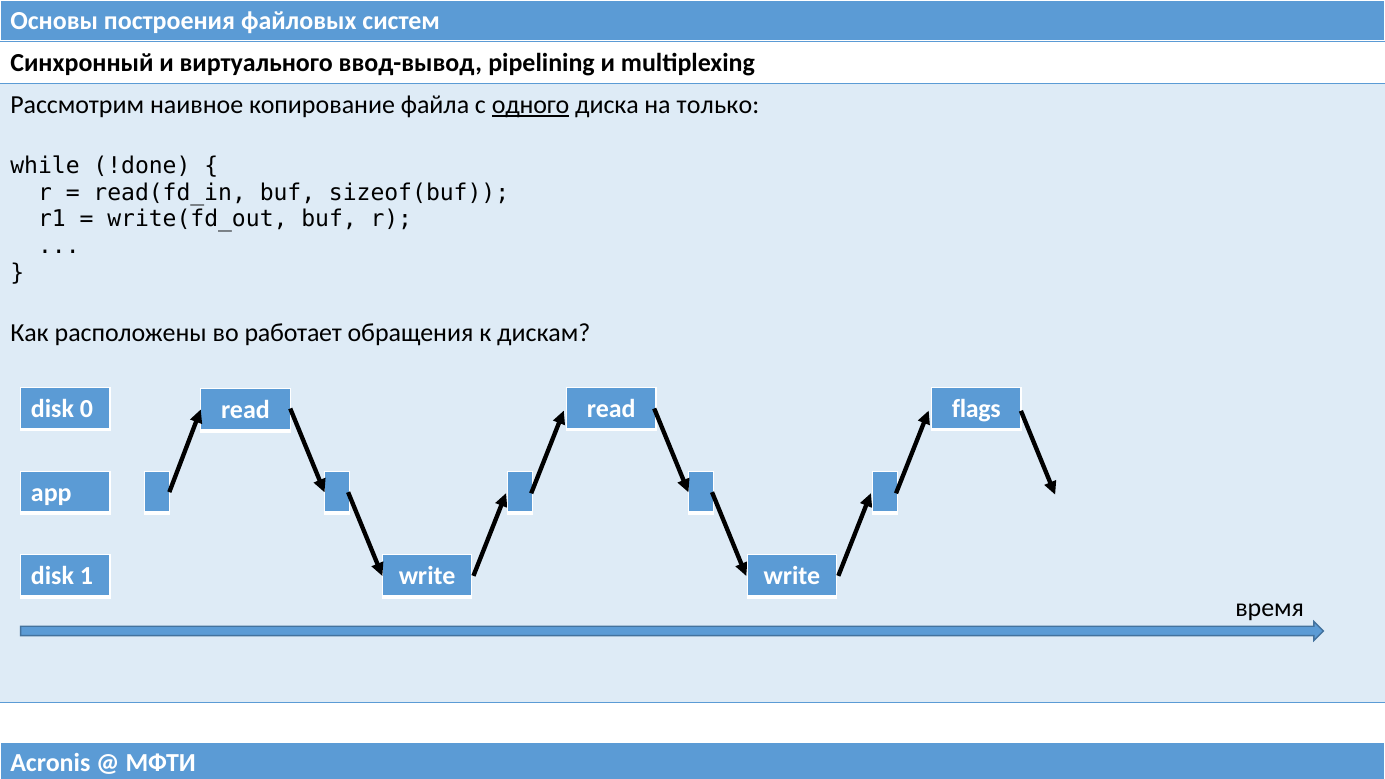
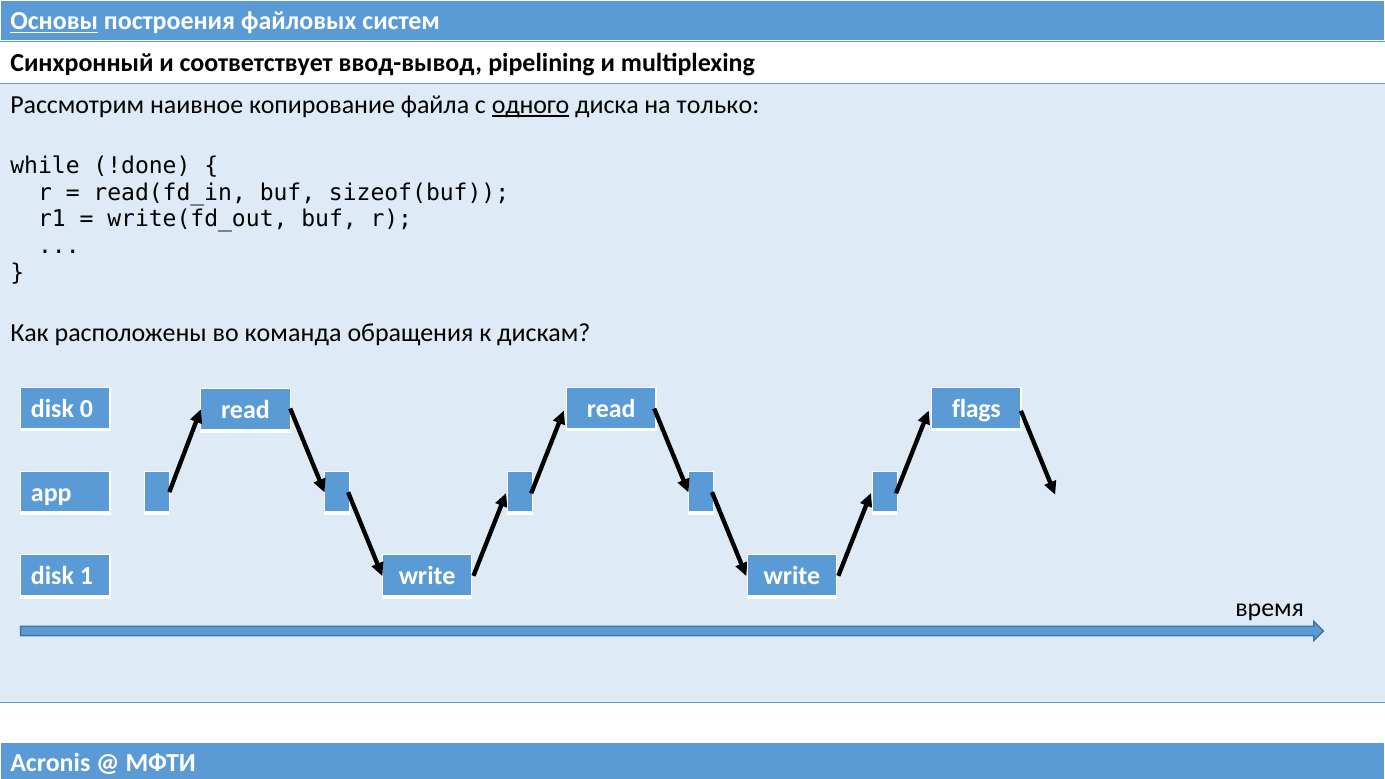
Основы underline: none -> present
виртуального: виртуального -> соответствует
работает: работает -> команда
